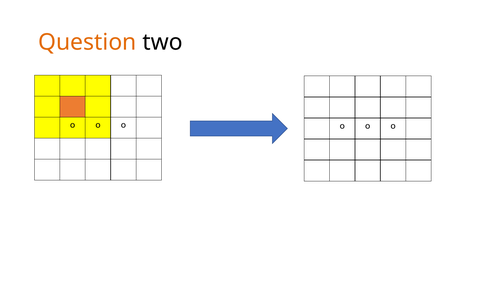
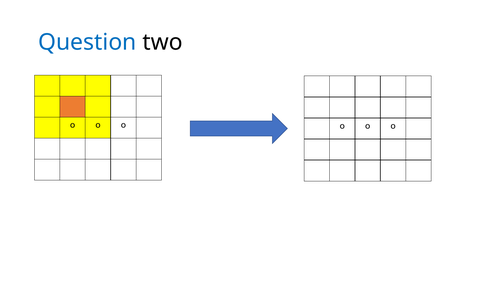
Question colour: orange -> blue
